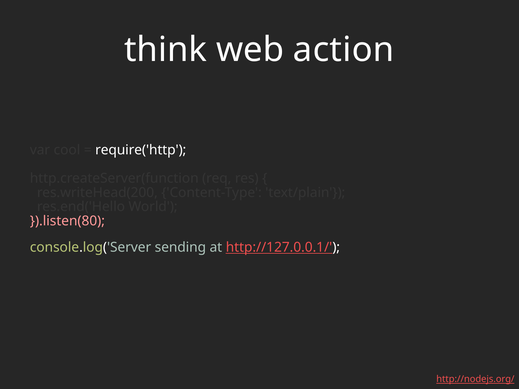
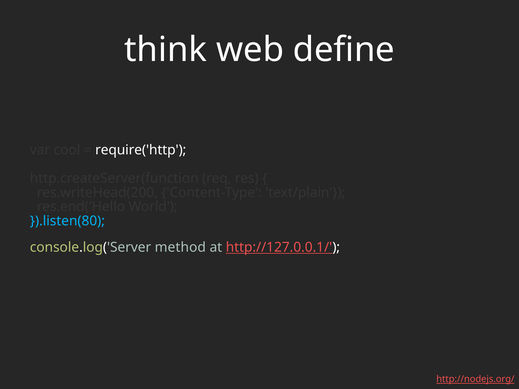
action: action -> define
}).listen(80 colour: pink -> light blue
sending: sending -> method
